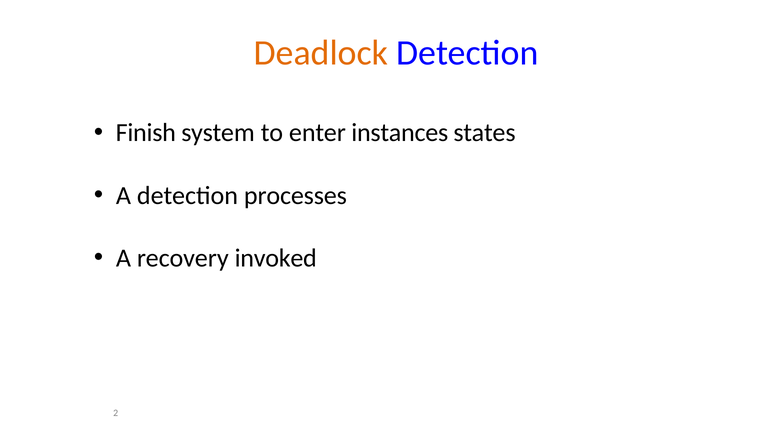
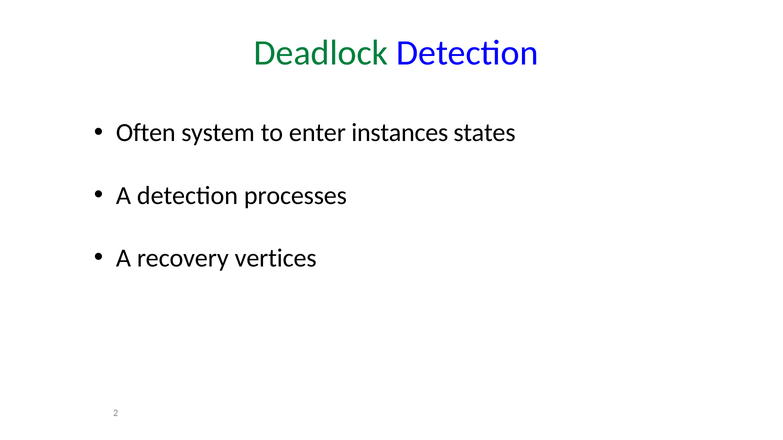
Deadlock colour: orange -> green
Finish: Finish -> Often
invoked: invoked -> vertices
